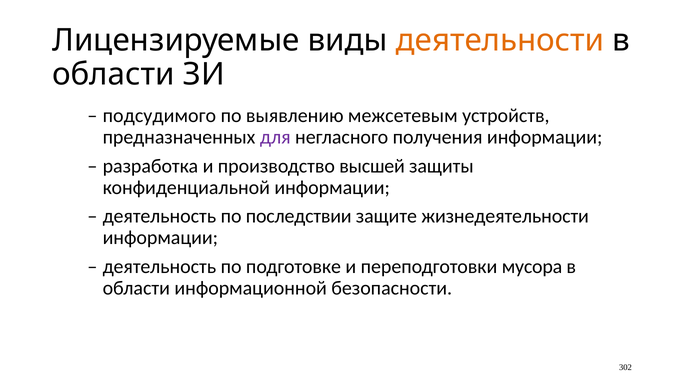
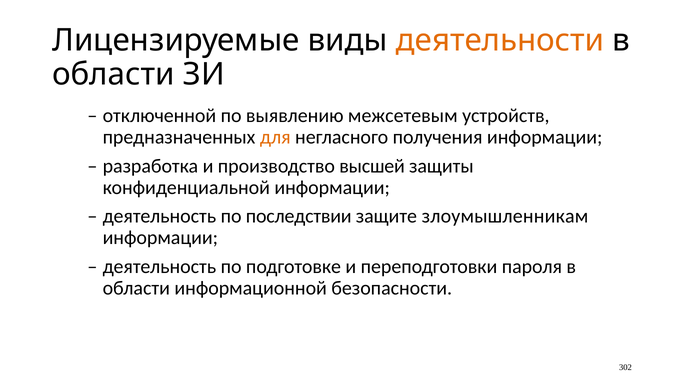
подсудимого: подсудимого -> отключенной
для colour: purple -> orange
жизнедеятельности: жизнедеятельности -> злоумышленникам
мусора: мусора -> пароля
